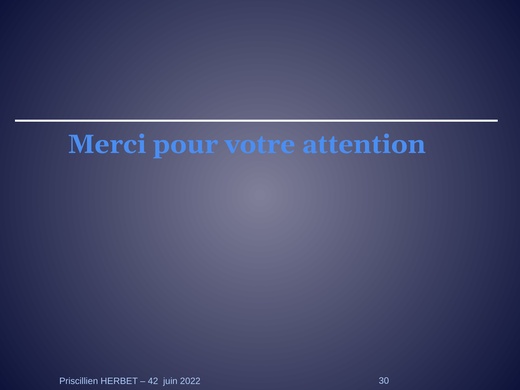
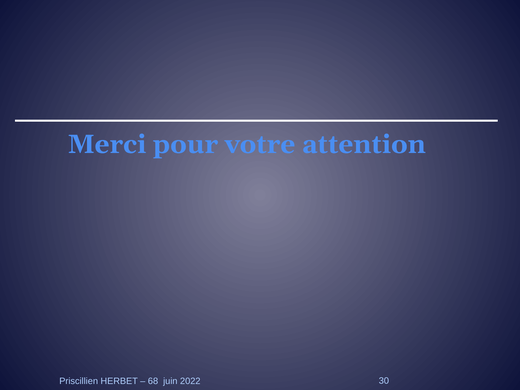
42: 42 -> 68
